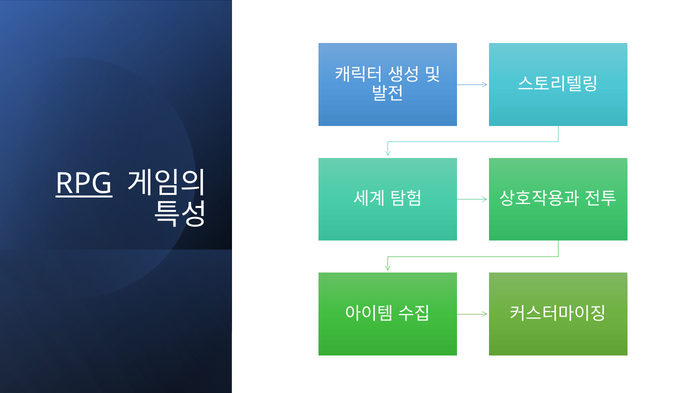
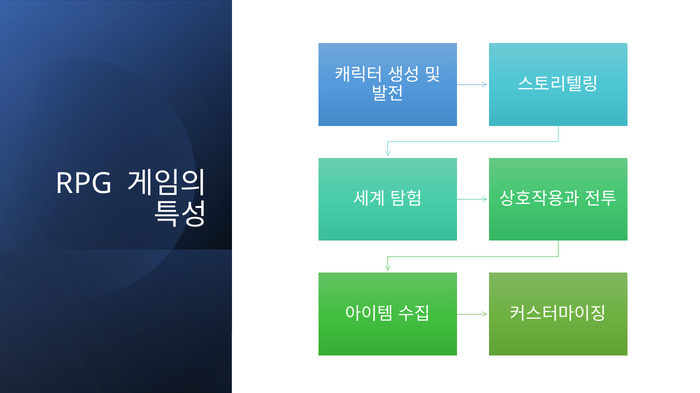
RPG underline: present -> none
